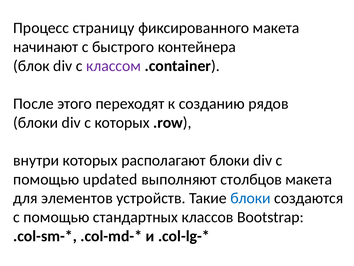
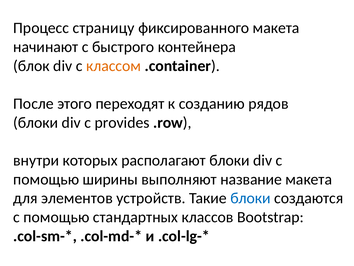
классом colour: purple -> orange
с которых: которых -> provides
updated: updated -> ширины
столбцов: столбцов -> название
